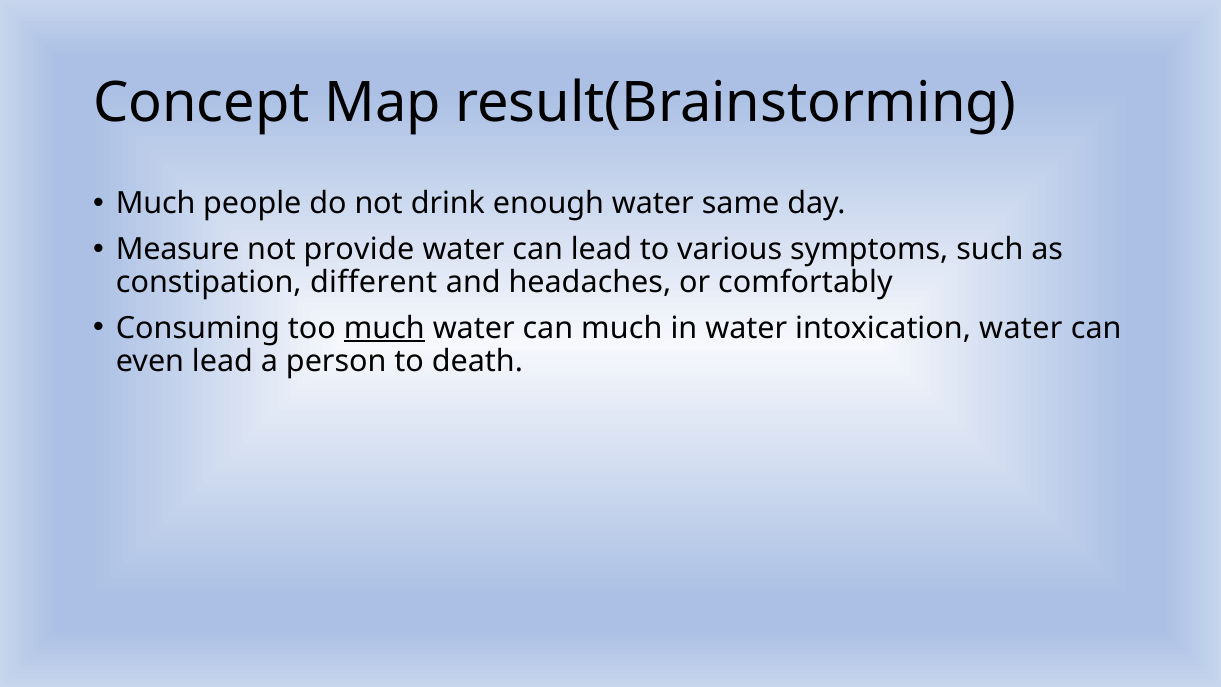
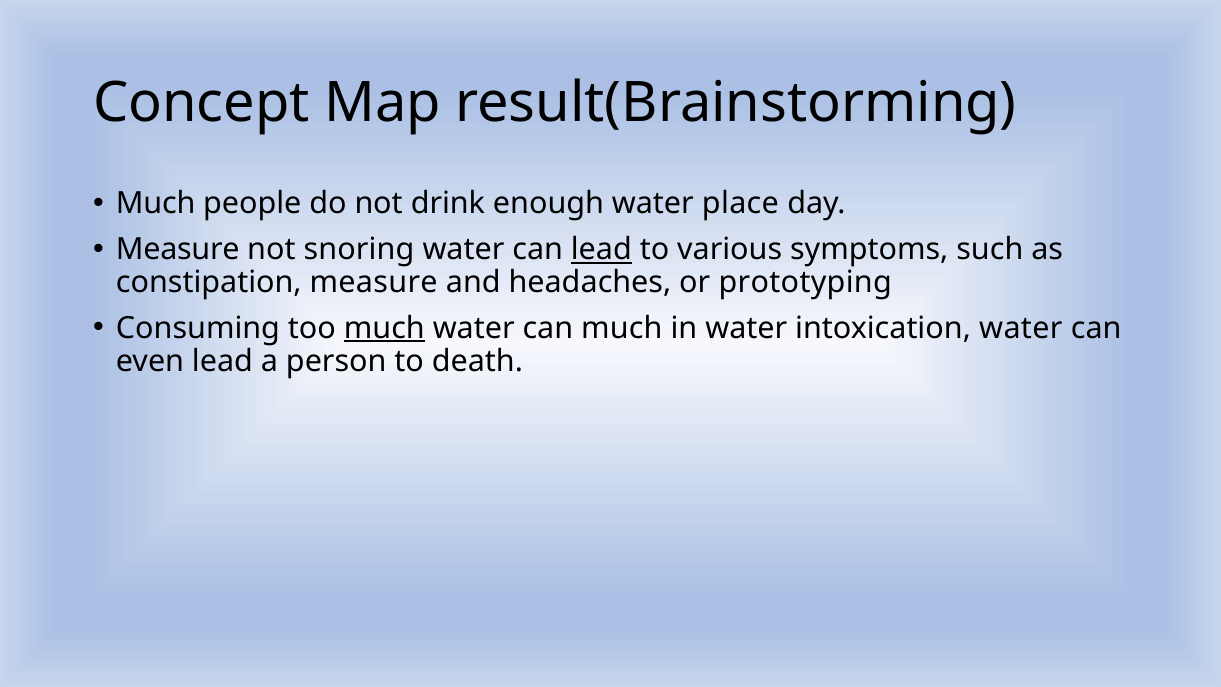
same: same -> place
provide: provide -> snoring
lead at (601, 249) underline: none -> present
constipation different: different -> measure
comfortably: comfortably -> prototyping
